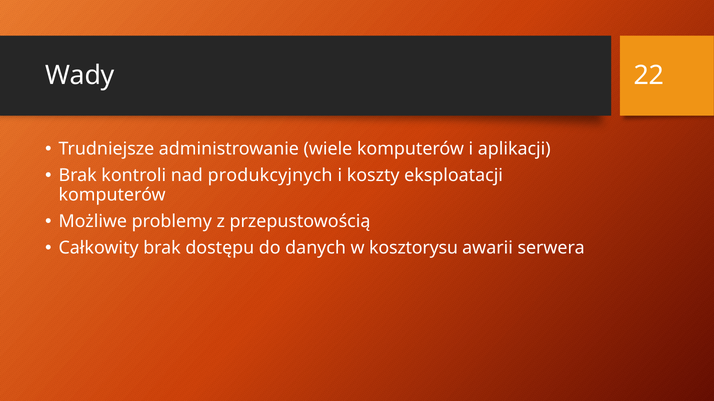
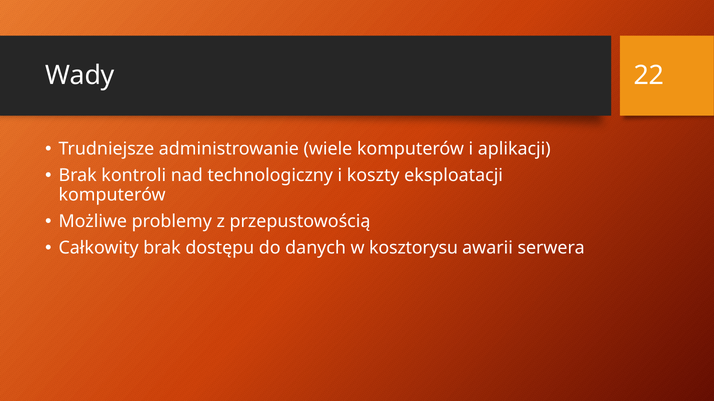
produkcyjnych: produkcyjnych -> technologiczny
